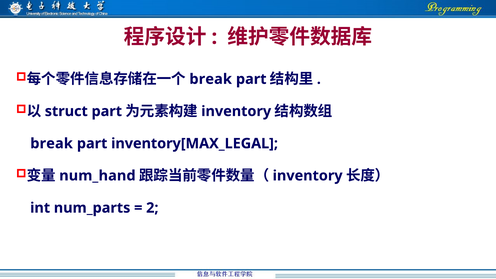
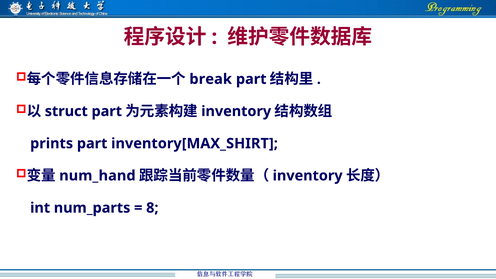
break at (52, 143): break -> prints
inventory[MAX_LEGAL: inventory[MAX_LEGAL -> inventory[MAX_SHIRT
2: 2 -> 8
